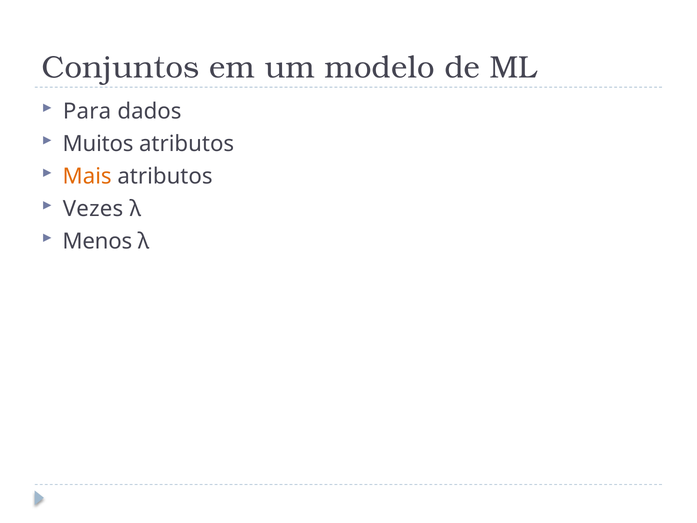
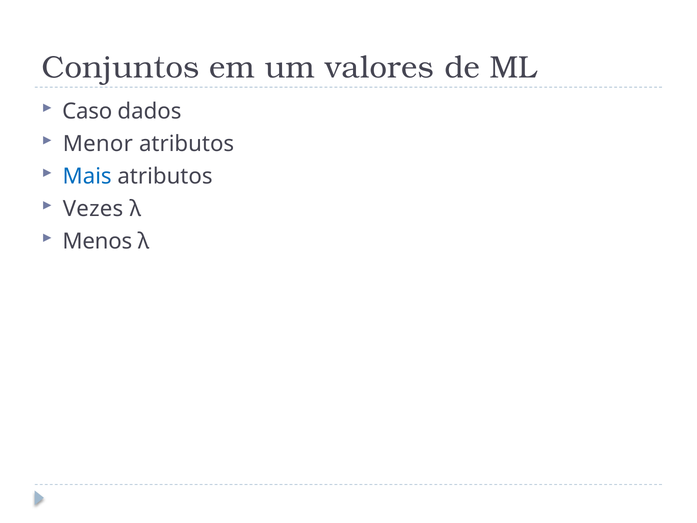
modelo: modelo -> valores
Para: Para -> Caso
Muitos: Muitos -> Menor
Mais colour: orange -> blue
